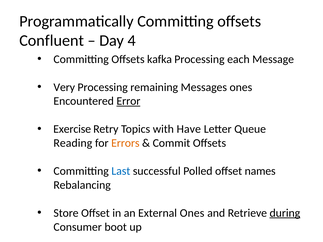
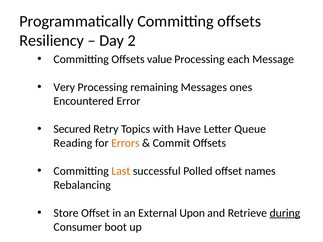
Confluent: Confluent -> Resiliency
4: 4 -> 2
kafka: kafka -> value
Error underline: present -> none
Exercise: Exercise -> Secured
Last colour: blue -> orange
External Ones: Ones -> Upon
